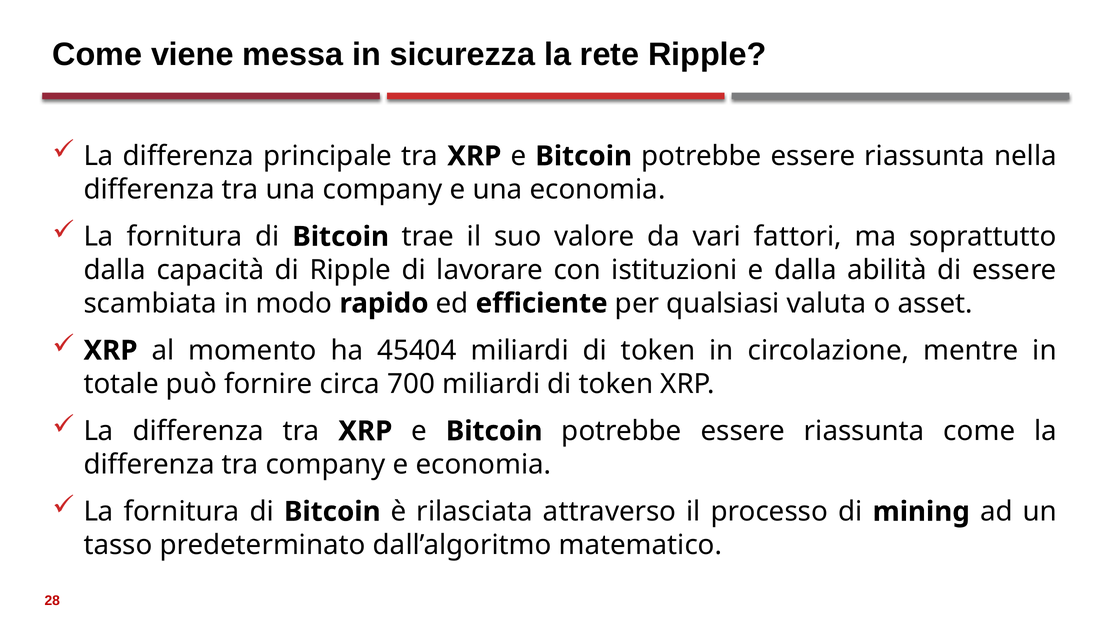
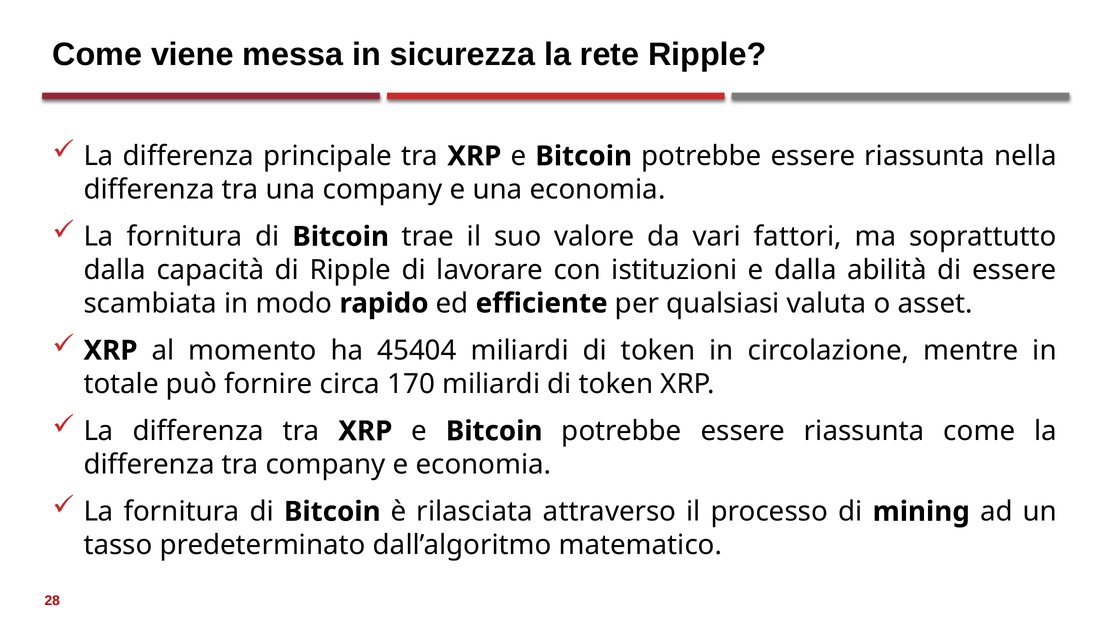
700: 700 -> 170
